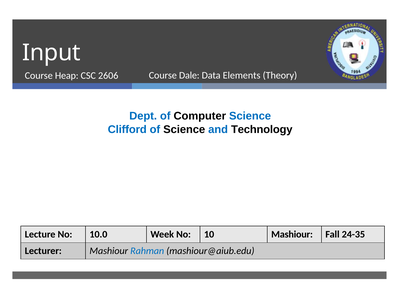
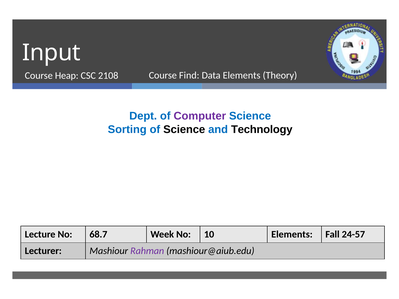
Dale: Dale -> Find
2606: 2606 -> 2108
Computer colour: black -> purple
Clifford: Clifford -> Sorting
10.0: 10.0 -> 68.7
10 Mashiour: Mashiour -> Elements
24-35: 24-35 -> 24-57
Rahman colour: blue -> purple
